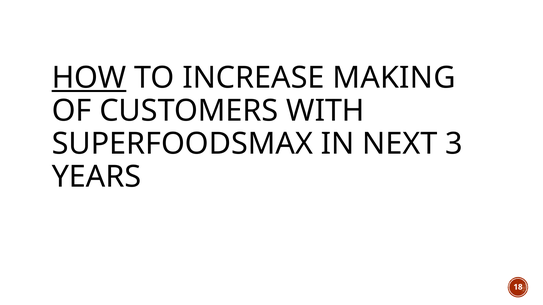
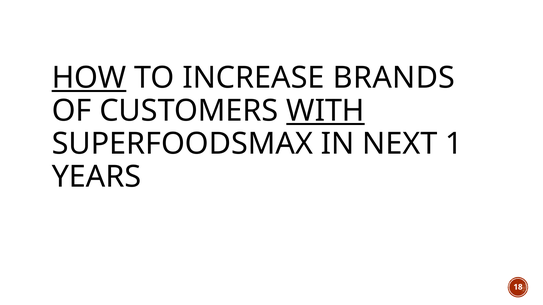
MAKING: MAKING -> BRANDS
WITH underline: none -> present
3: 3 -> 1
